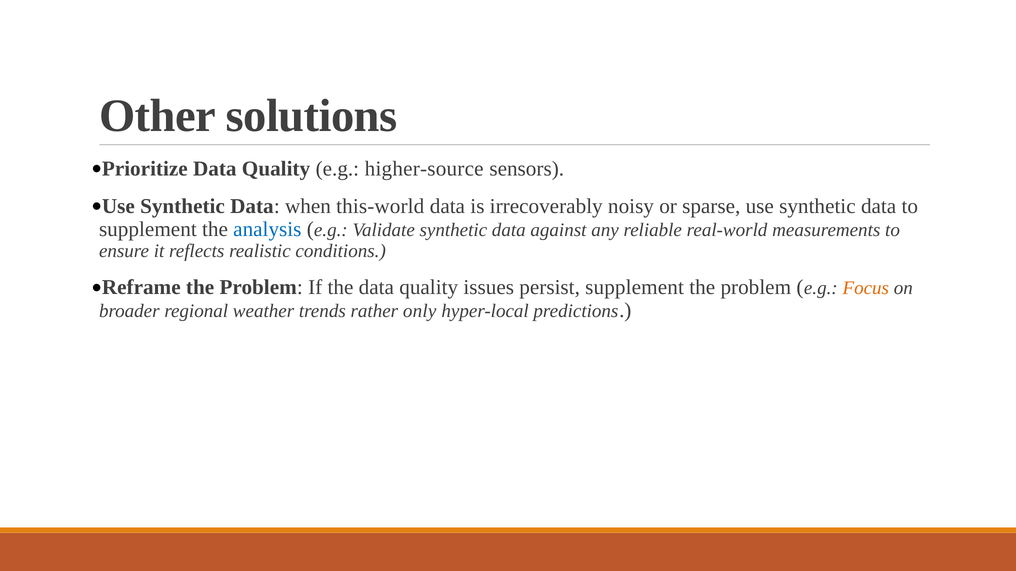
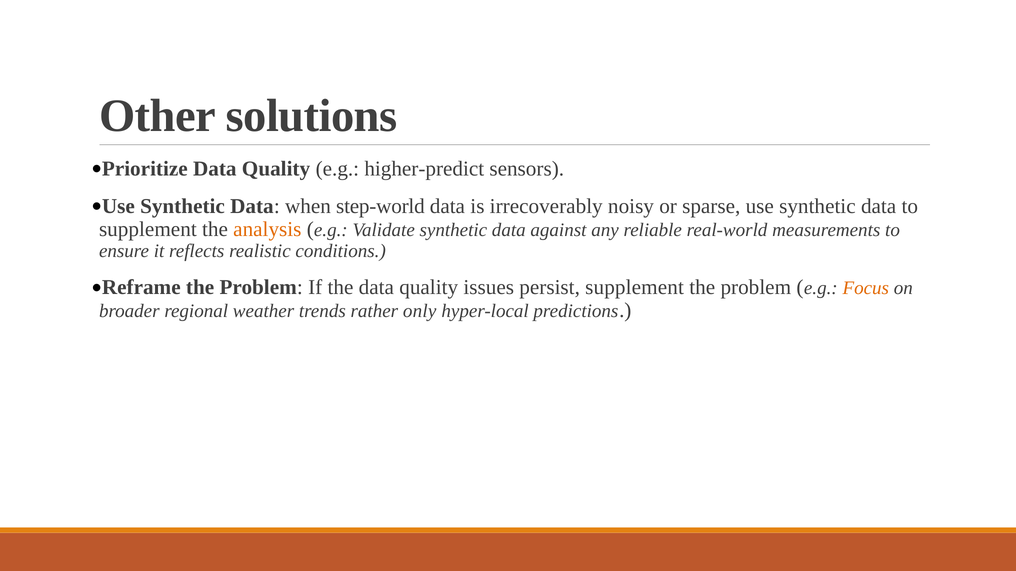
higher-source: higher-source -> higher-predict
this-world: this-world -> step-world
analysis colour: blue -> orange
